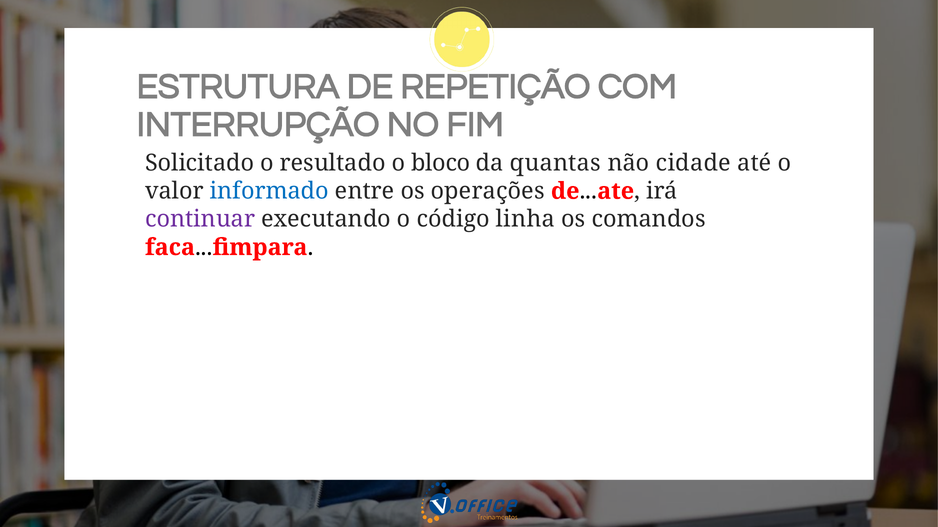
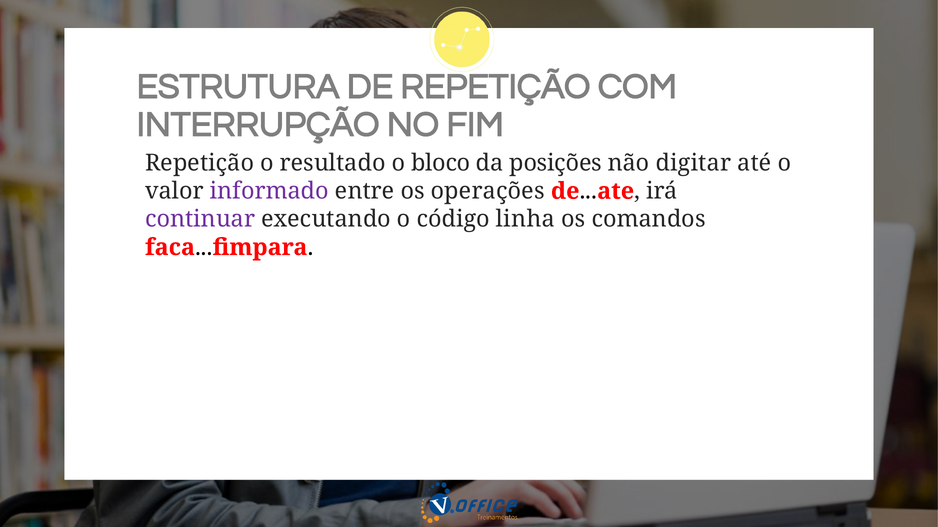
Solicitado at (200, 163): Solicitado -> Repetição
quantas: quantas -> posições
cidade: cidade -> digitar
informado colour: blue -> purple
